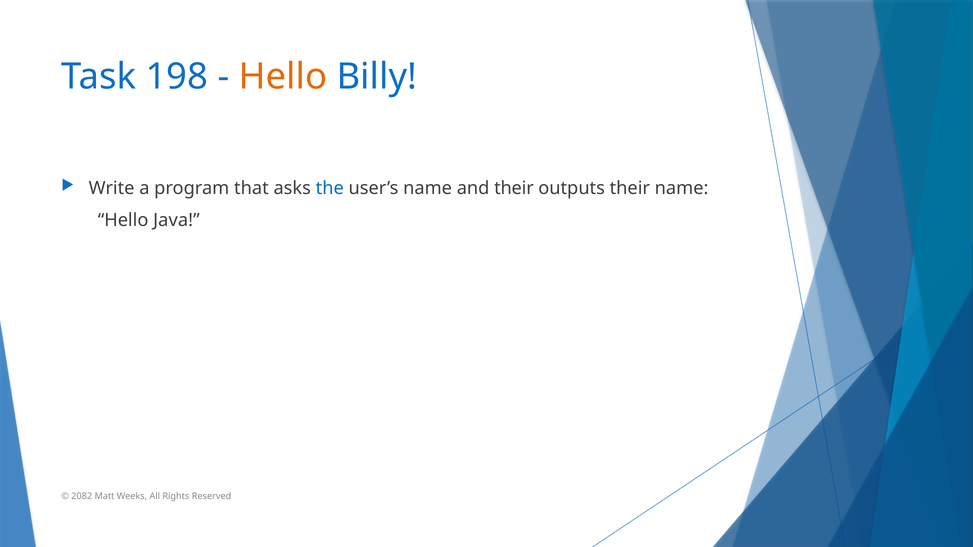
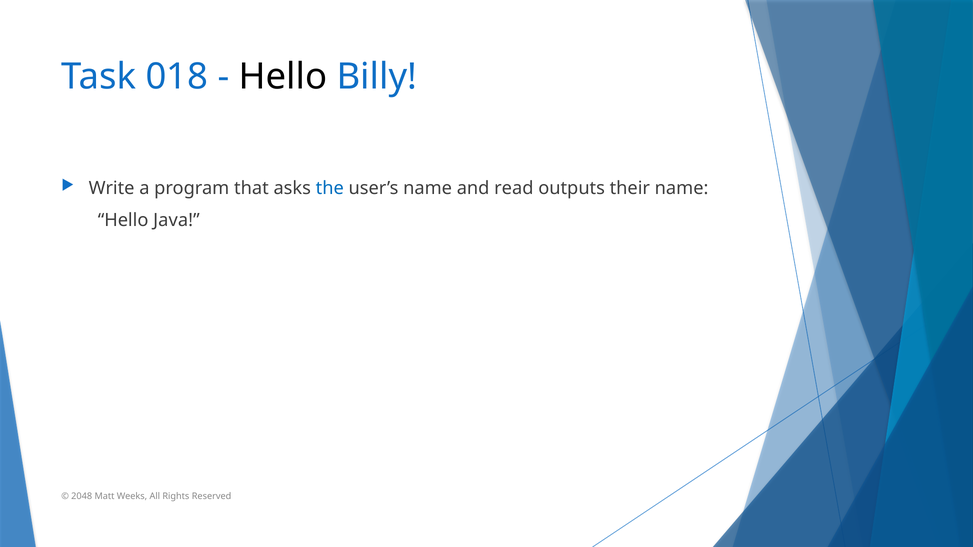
198: 198 -> 018
Hello at (283, 77) colour: orange -> black
and their: their -> read
2082: 2082 -> 2048
